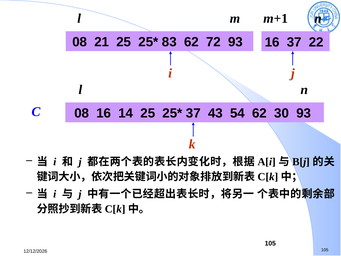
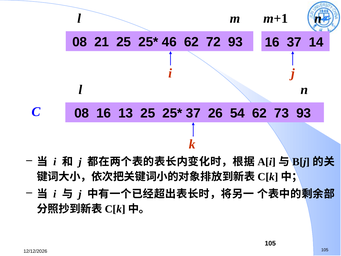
83: 83 -> 46
22: 22 -> 14
14: 14 -> 13
43: 43 -> 26
30: 30 -> 73
